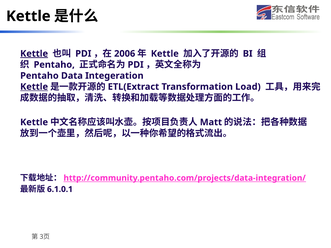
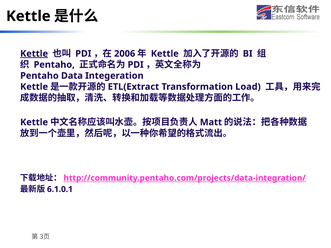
Kettle at (34, 87) underline: present -> none
